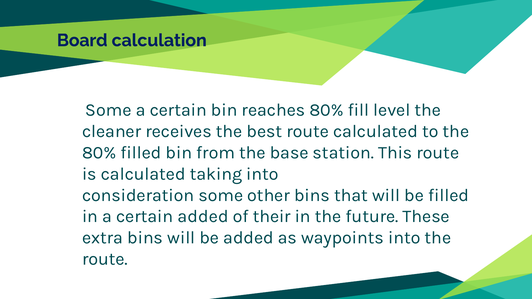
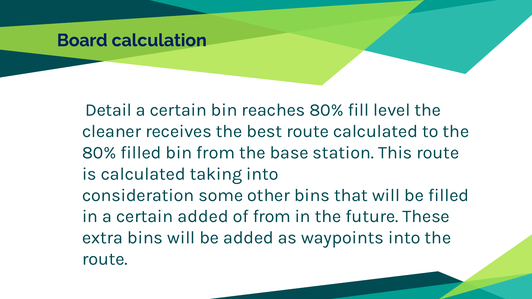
Some at (108, 110): Some -> Detail
of their: their -> from
